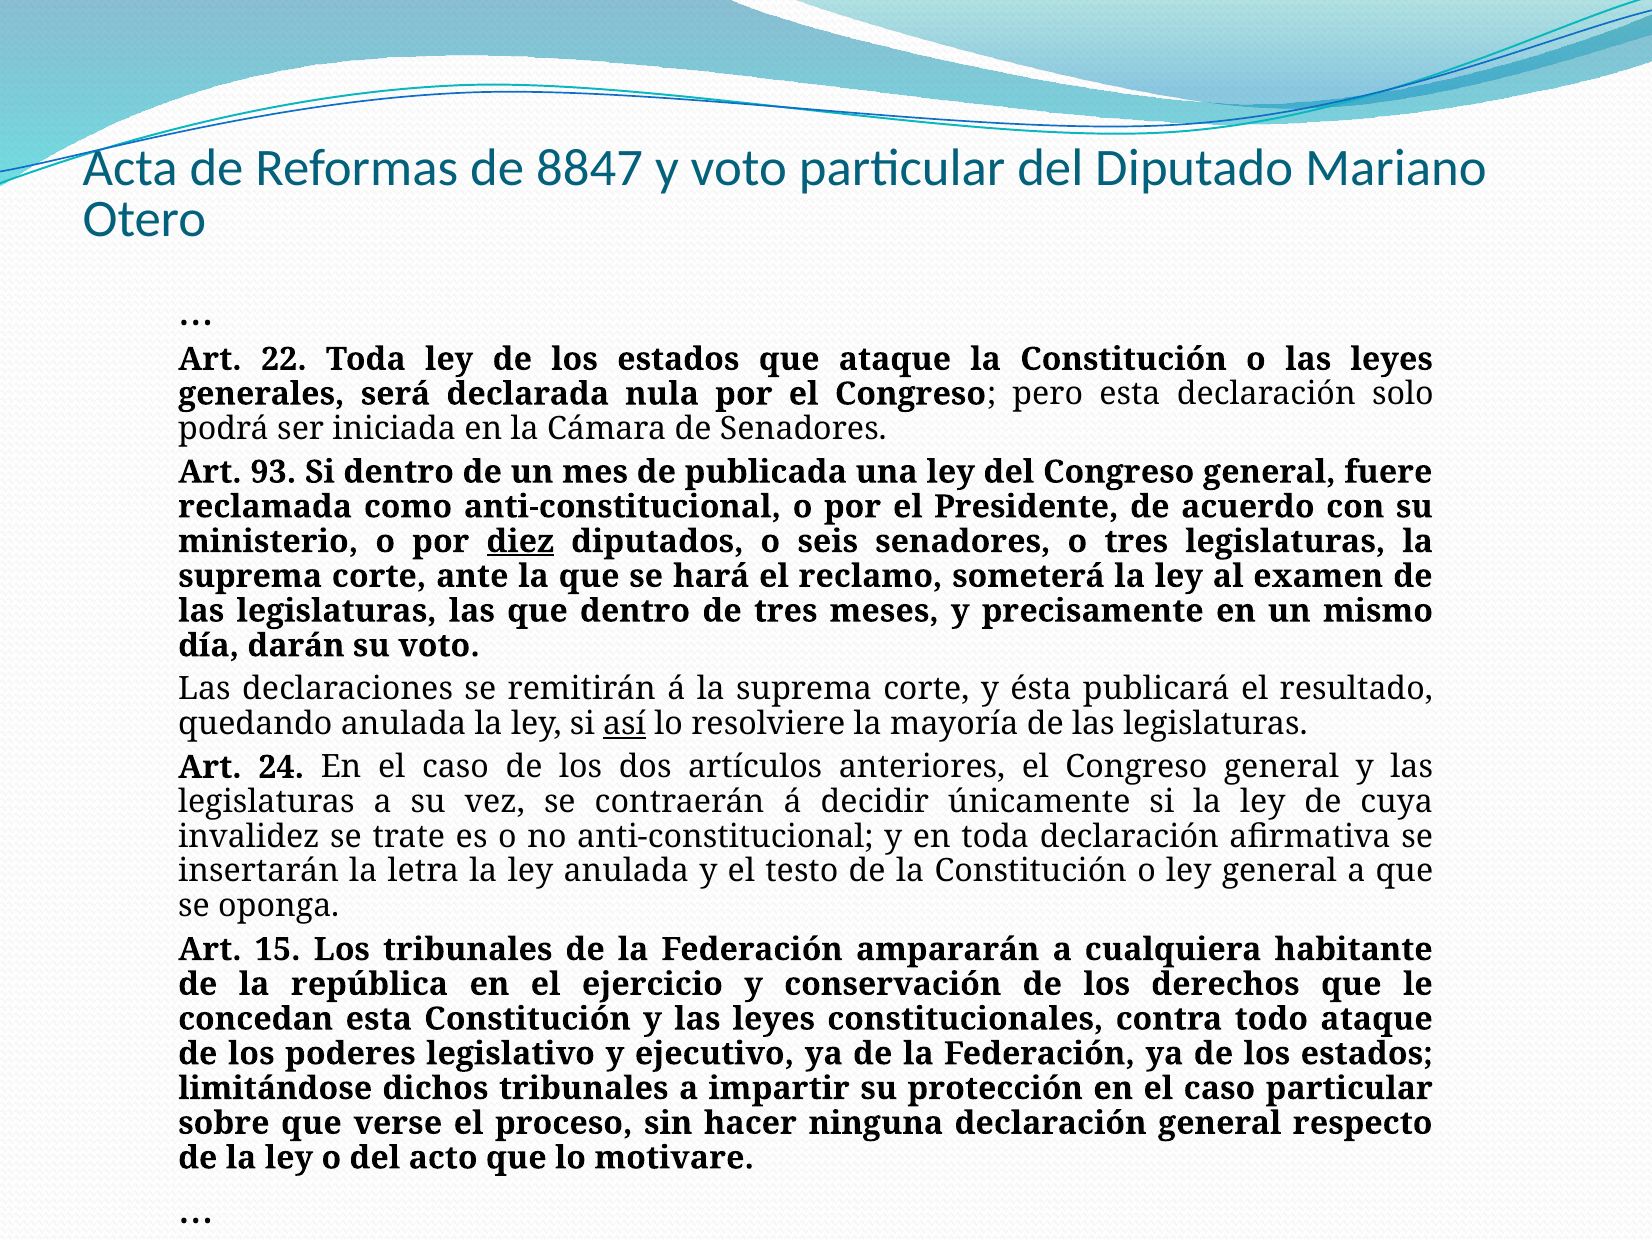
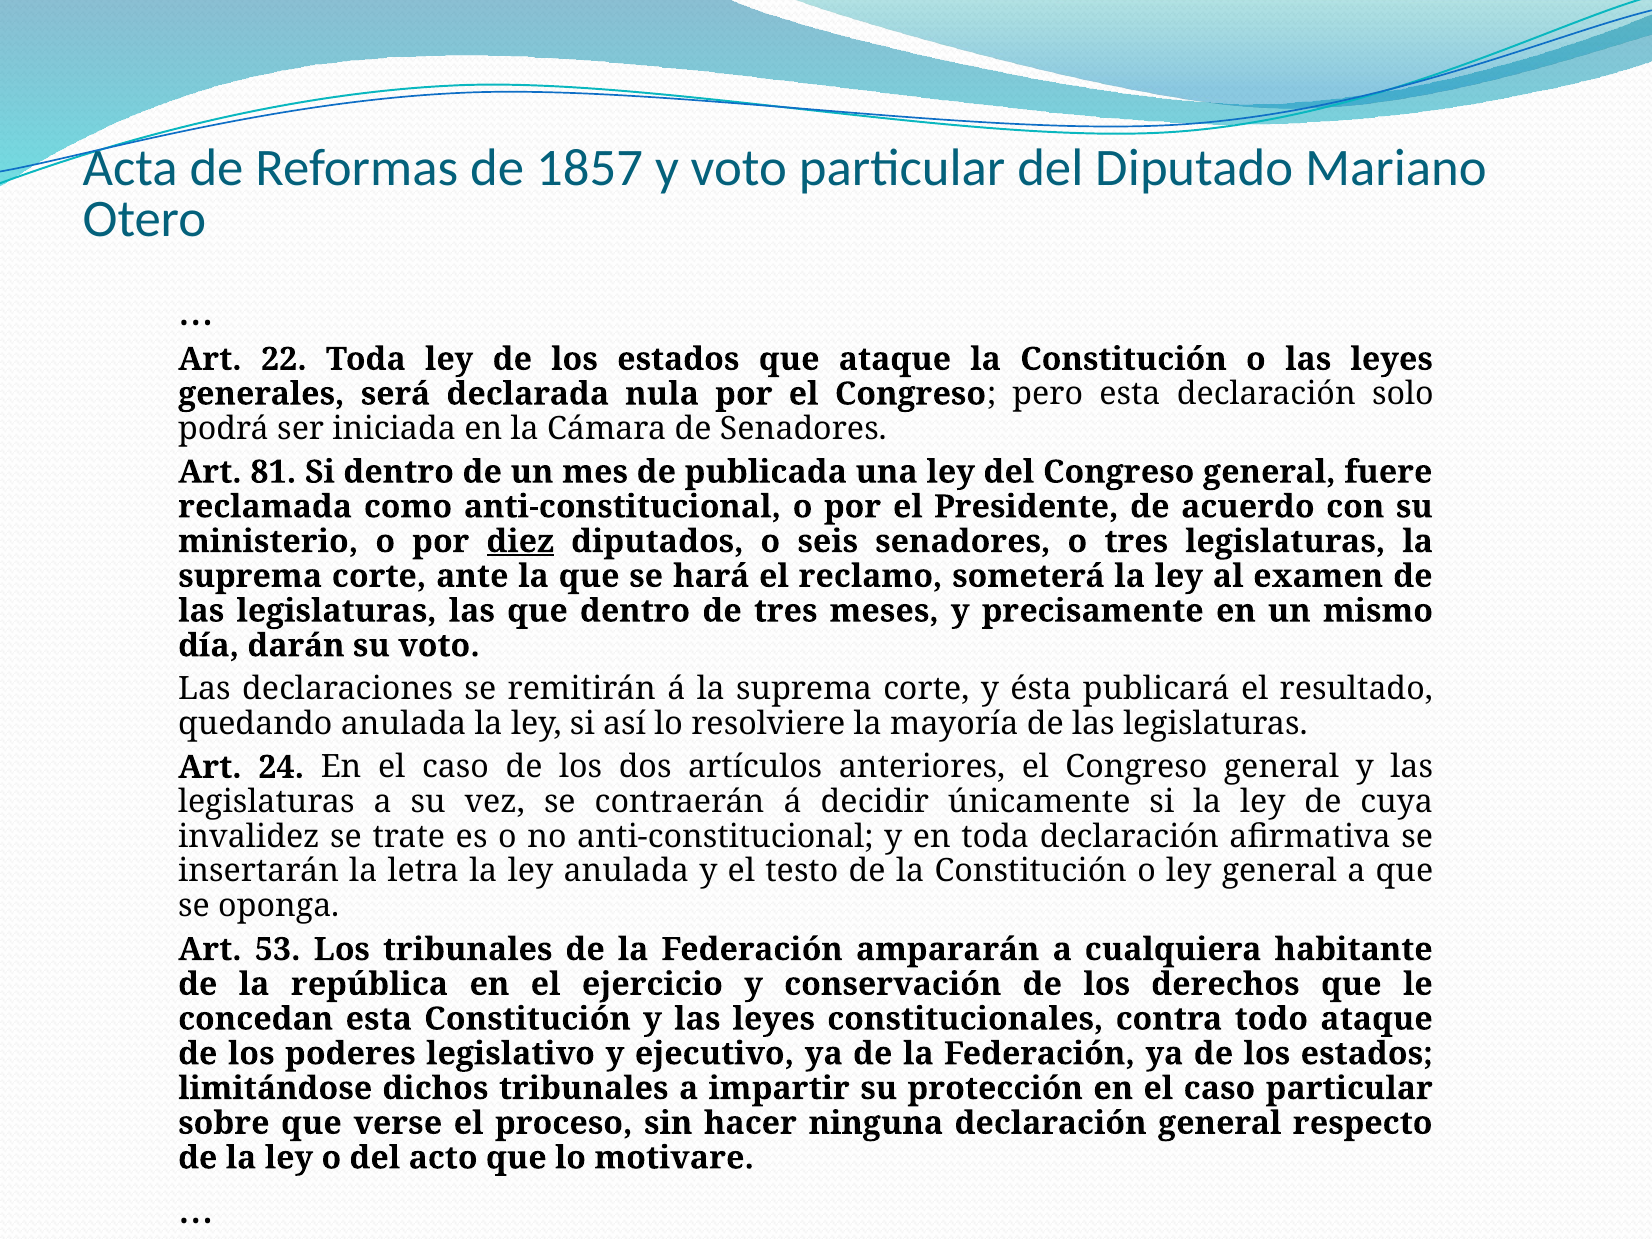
8847: 8847 -> 1857
93: 93 -> 81
así underline: present -> none
15: 15 -> 53
